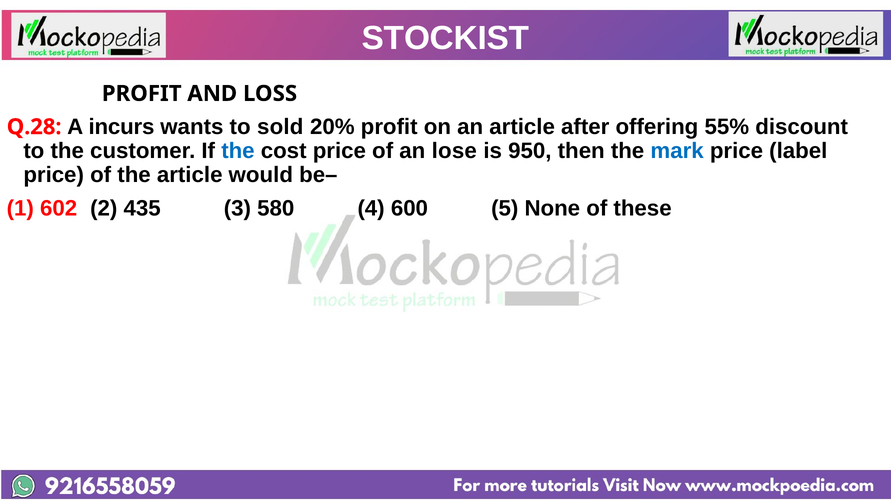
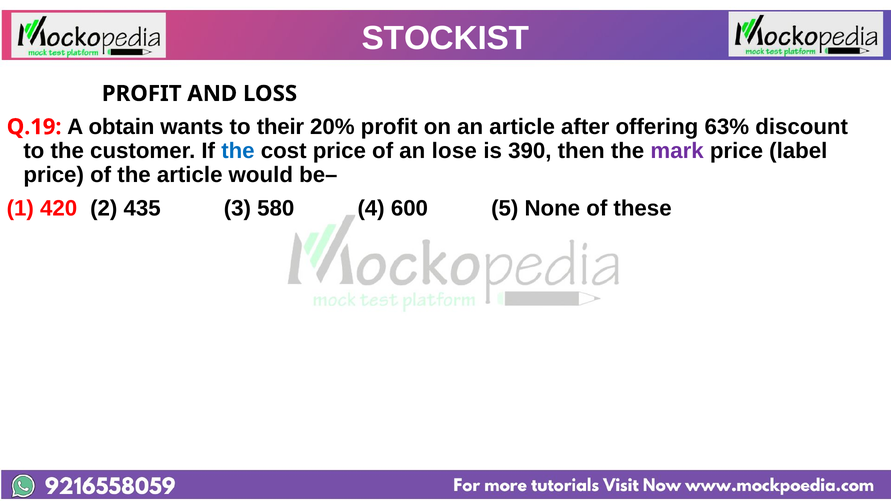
Q.28: Q.28 -> Q.19
incurs: incurs -> obtain
sold: sold -> their
55%: 55% -> 63%
950: 950 -> 390
mark colour: blue -> purple
602: 602 -> 420
